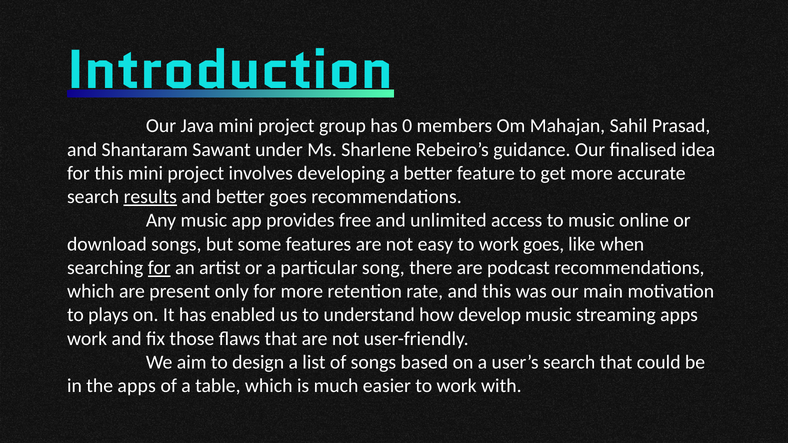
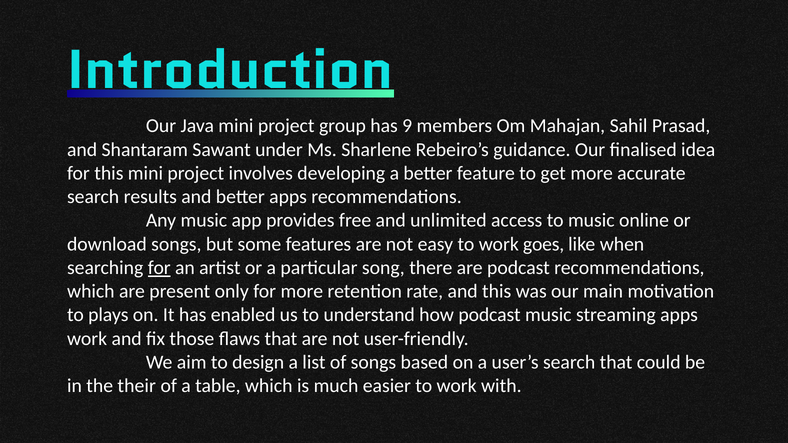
0: 0 -> 9
results underline: present -> none
better goes: goes -> apps
how develop: develop -> podcast
the apps: apps -> their
